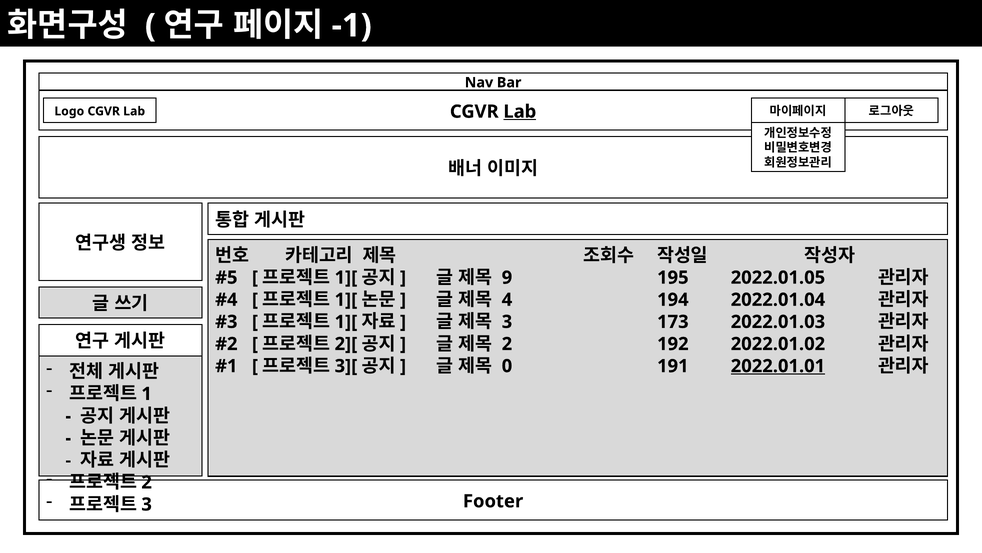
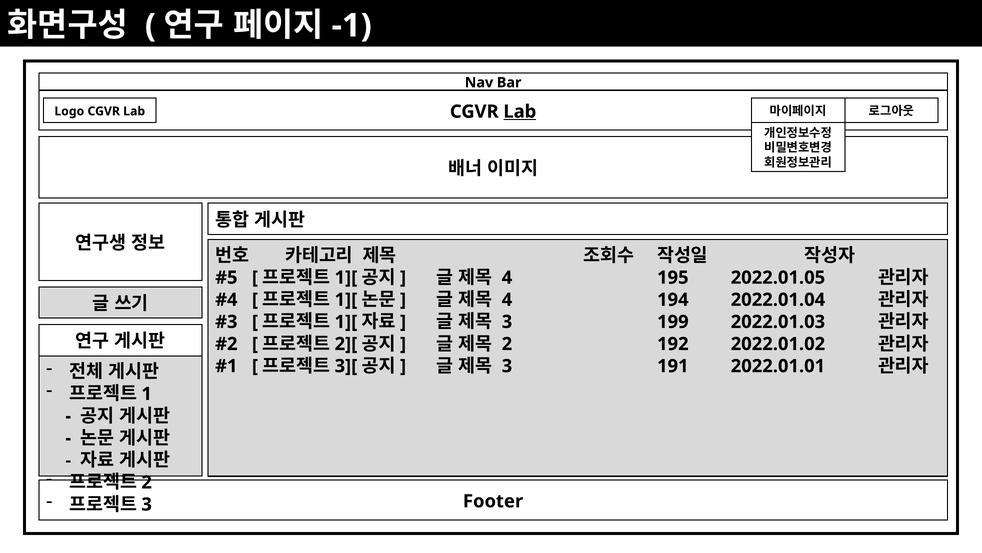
9 at (507, 277): 9 -> 4
173: 173 -> 199
0 at (507, 366): 0 -> 3
2022.01.01 underline: present -> none
